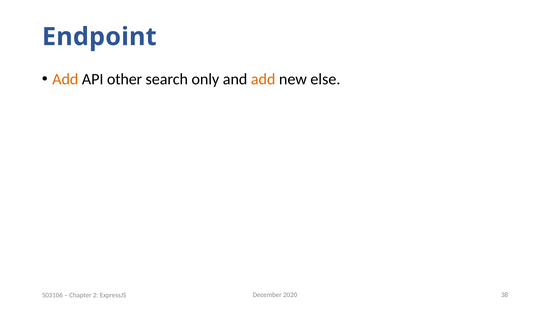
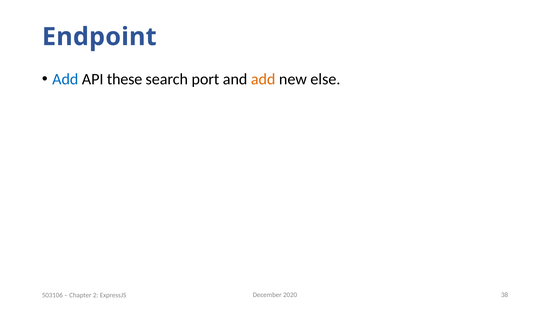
Add at (65, 79) colour: orange -> blue
other: other -> these
only: only -> port
